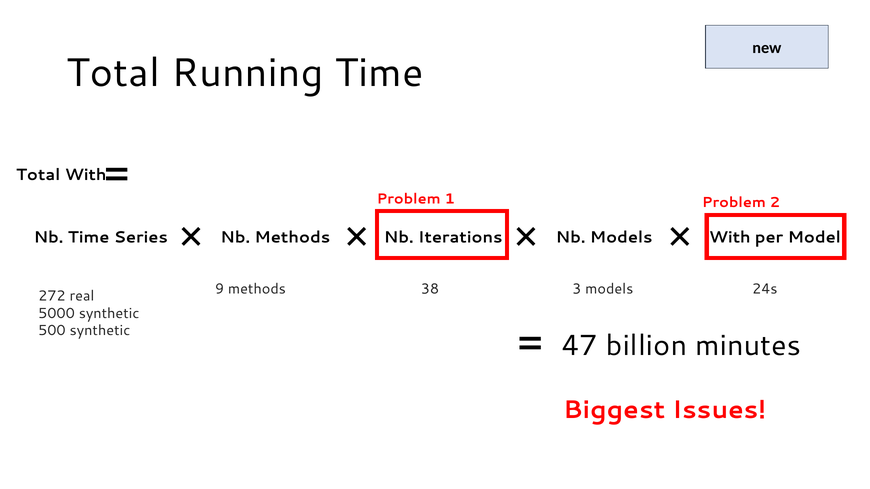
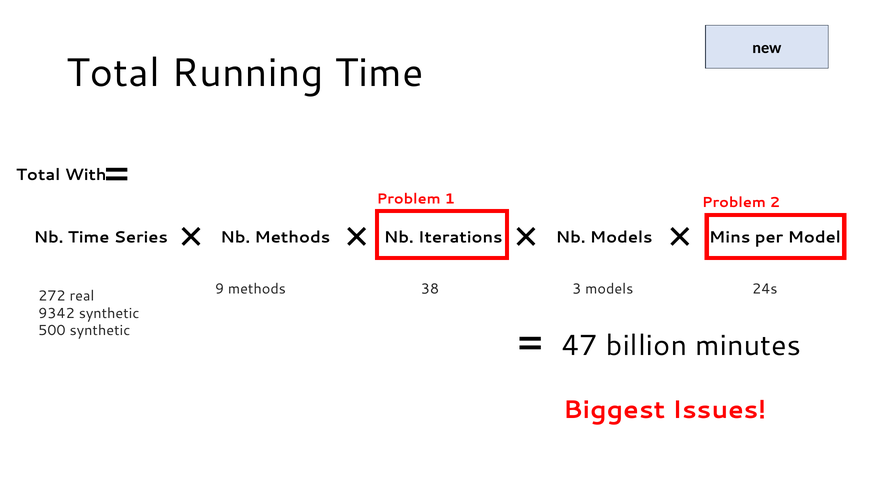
Models With: With -> Mins
5000: 5000 -> 9342
